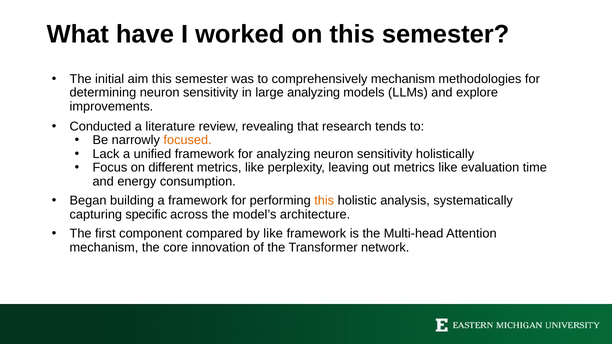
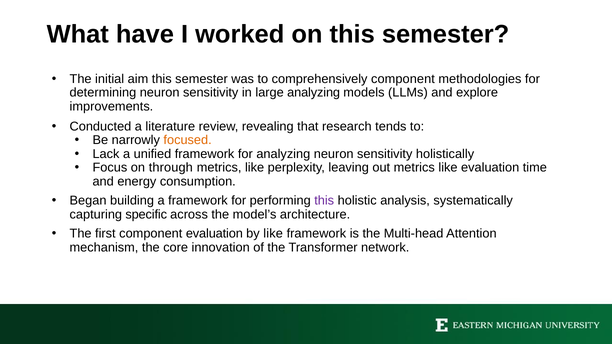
comprehensively mechanism: mechanism -> component
different: different -> through
this at (324, 201) colour: orange -> purple
component compared: compared -> evaluation
